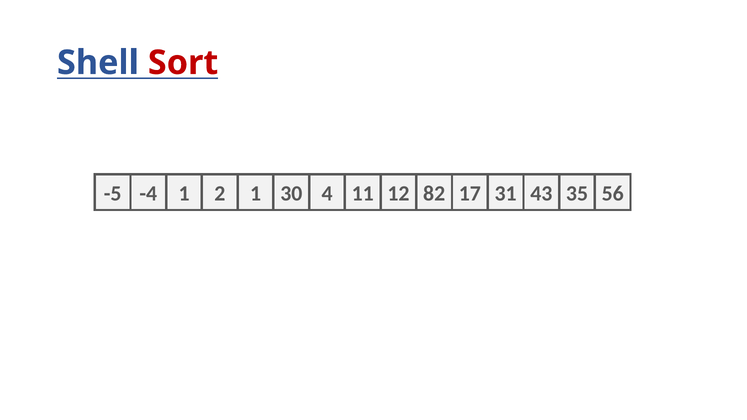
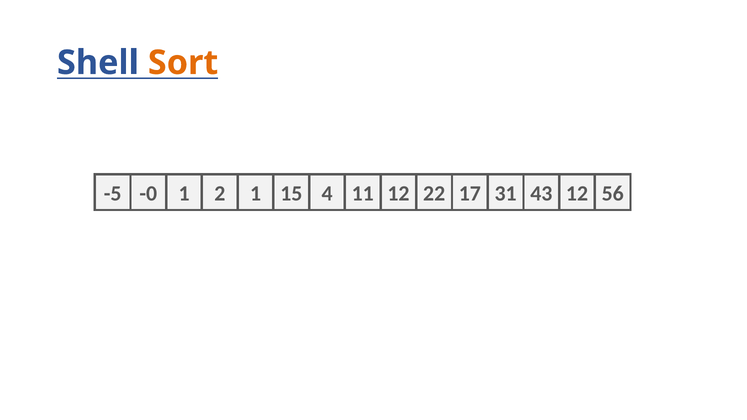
Sort colour: red -> orange
-4: -4 -> -0
30: 30 -> 15
82: 82 -> 22
43 35: 35 -> 12
